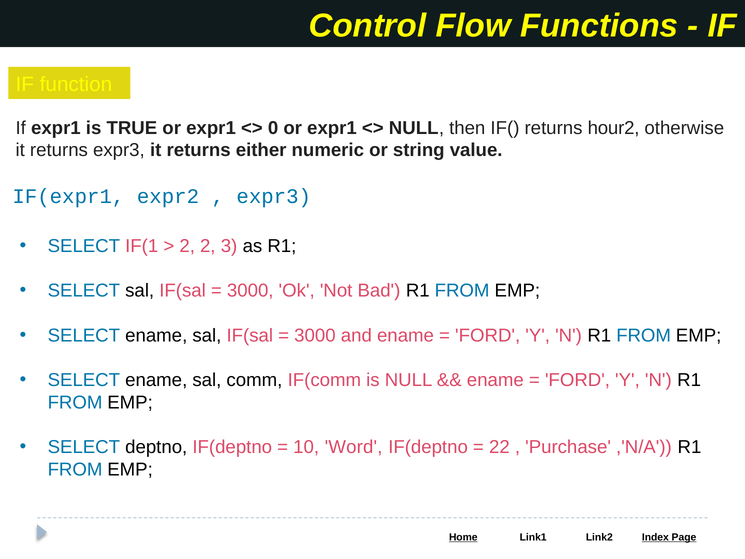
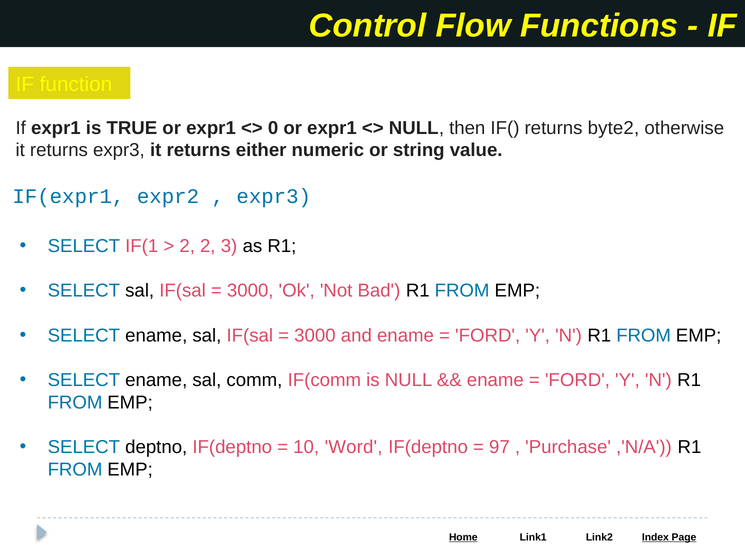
hour2: hour2 -> byte2
22: 22 -> 97
